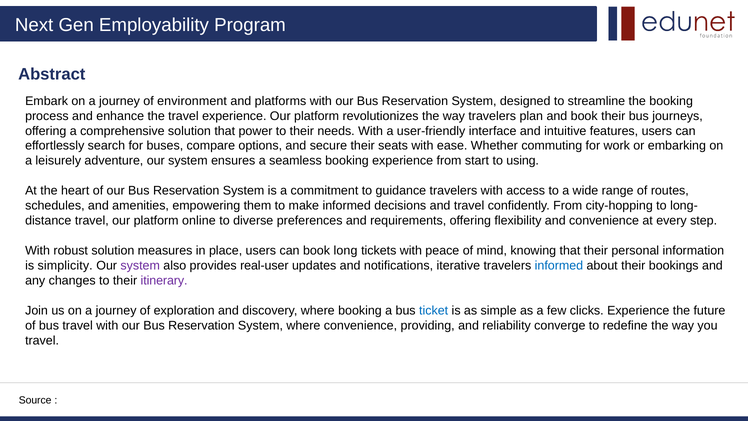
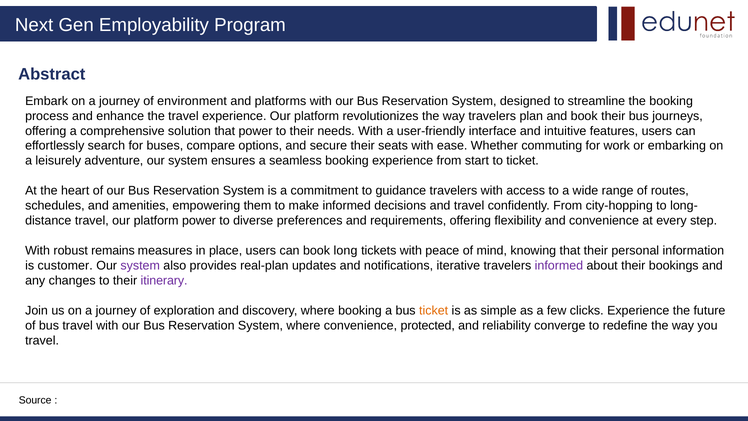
to using: using -> ticket
platform online: online -> power
robust solution: solution -> remains
simplicity: simplicity -> customer
real-user: real-user -> real-plan
informed at (559, 265) colour: blue -> purple
ticket at (434, 310) colour: blue -> orange
providing: providing -> protected
